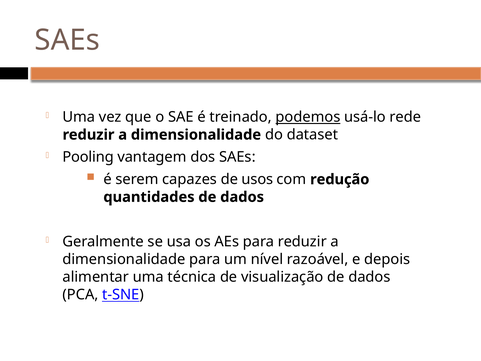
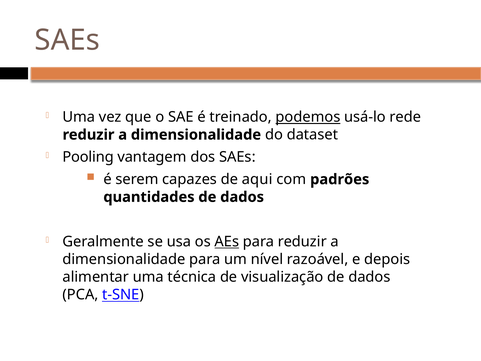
usos: usos -> aqui
redução: redução -> padrões
AEs underline: none -> present
